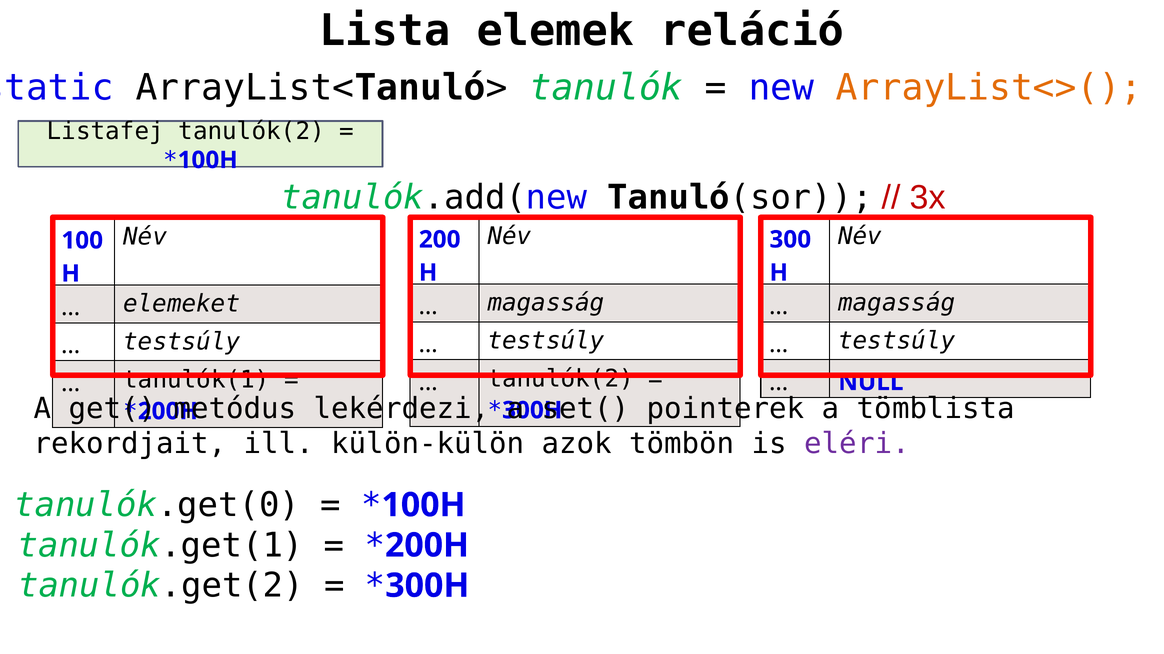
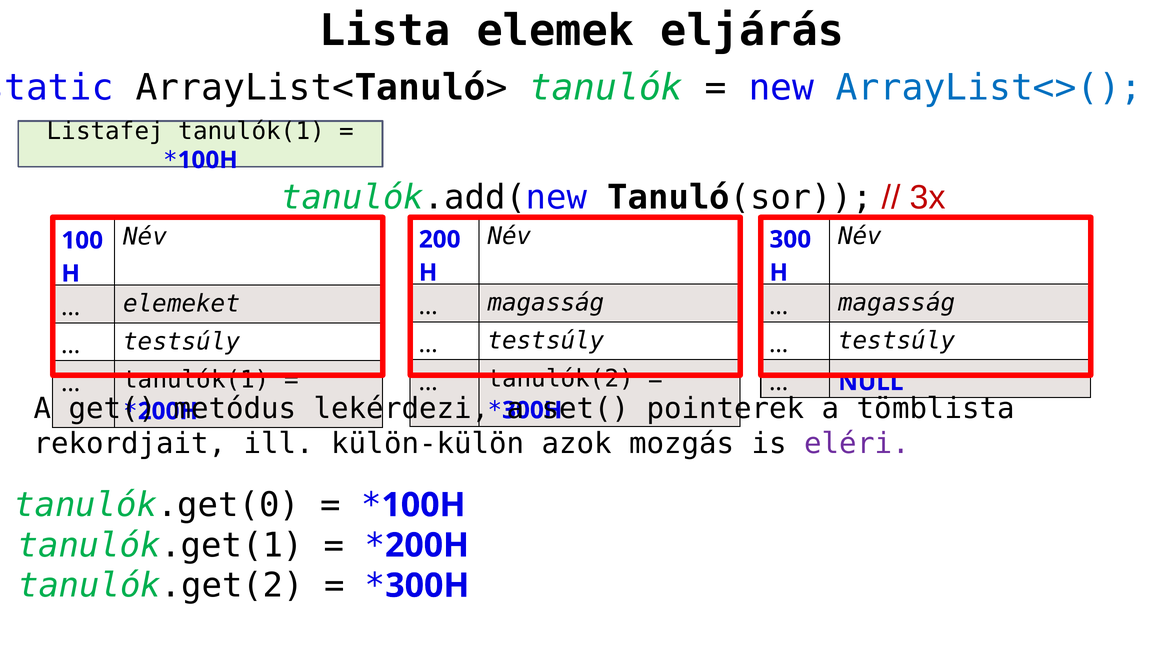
reláció: reláció -> eljárás
ArrayList<>( colour: orange -> blue
Listafej tanulók(2: tanulók(2 -> tanulók(1
tömbön: tömbön -> mozgás
